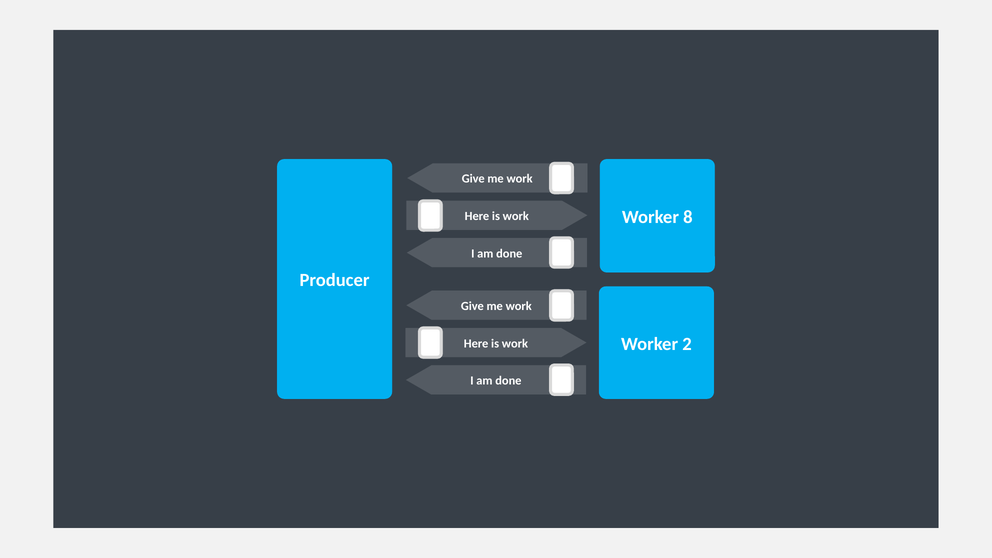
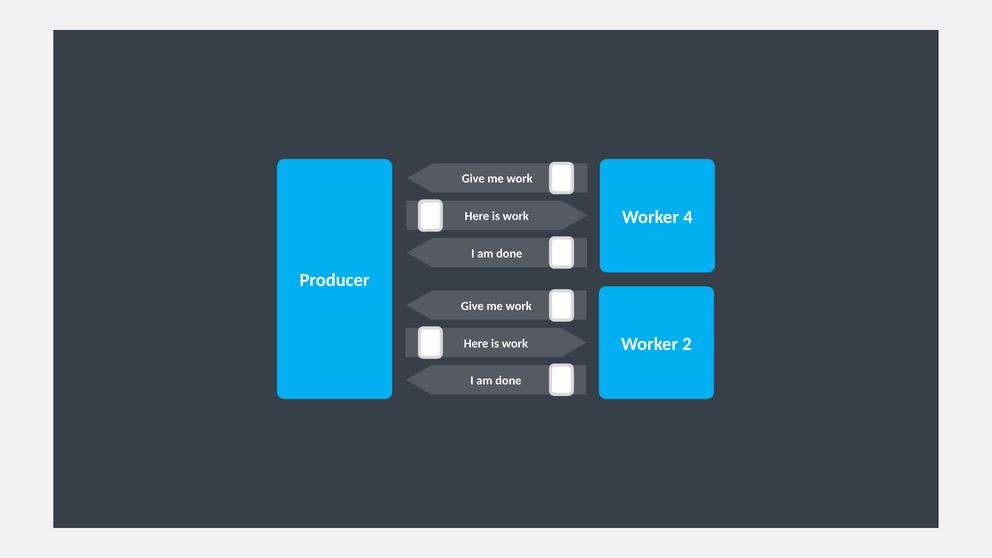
8: 8 -> 4
